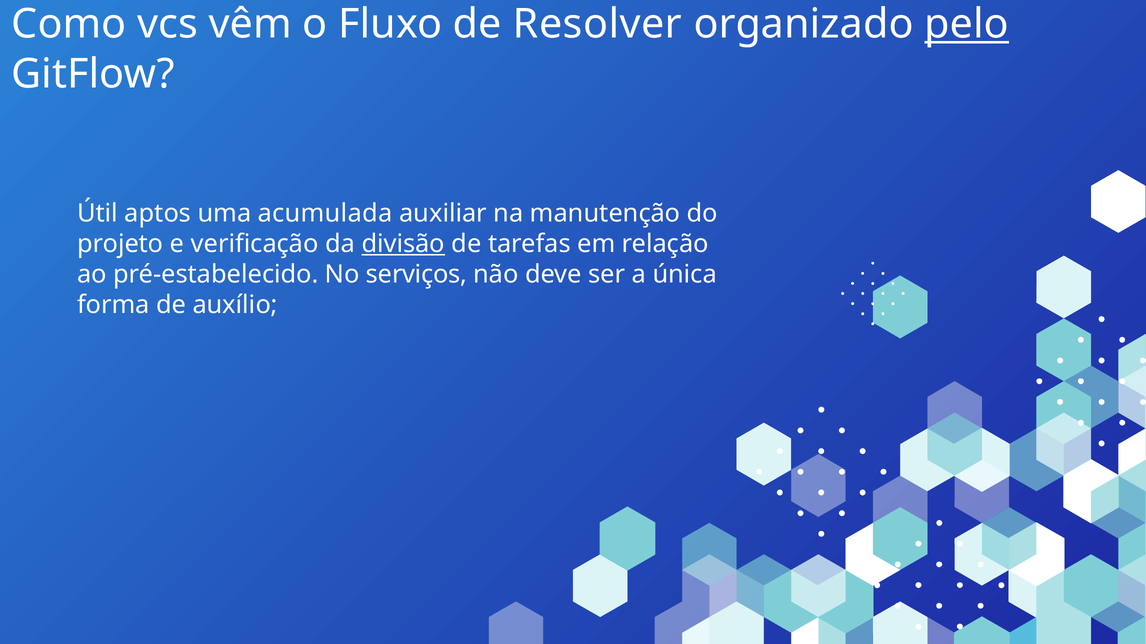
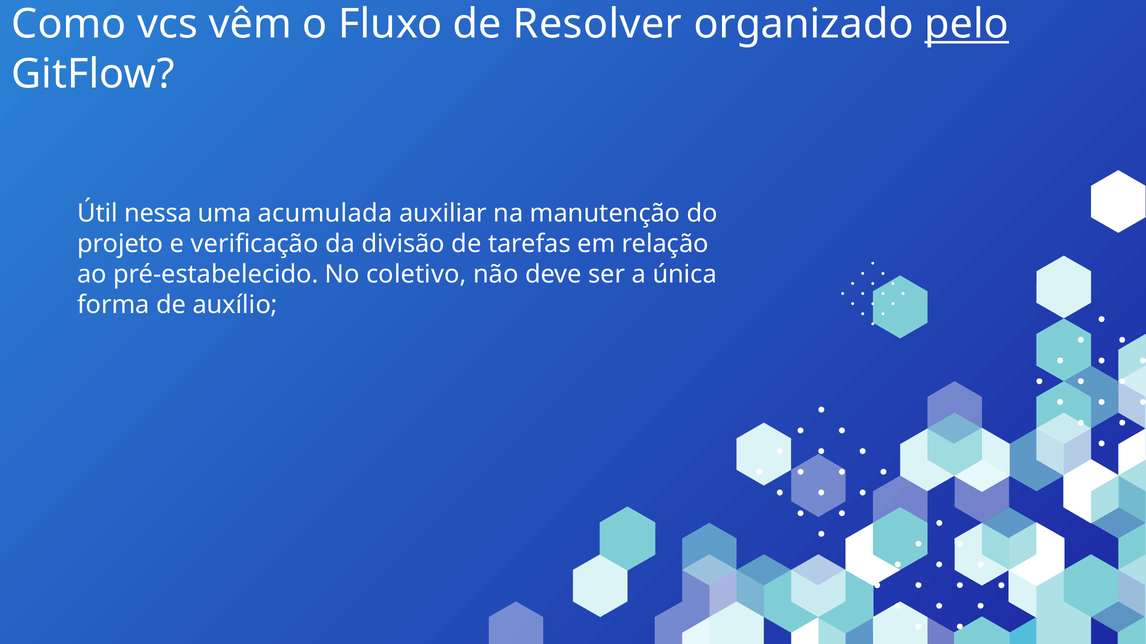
aptos: aptos -> nessa
divisão underline: present -> none
serviços: serviços -> coletivo
